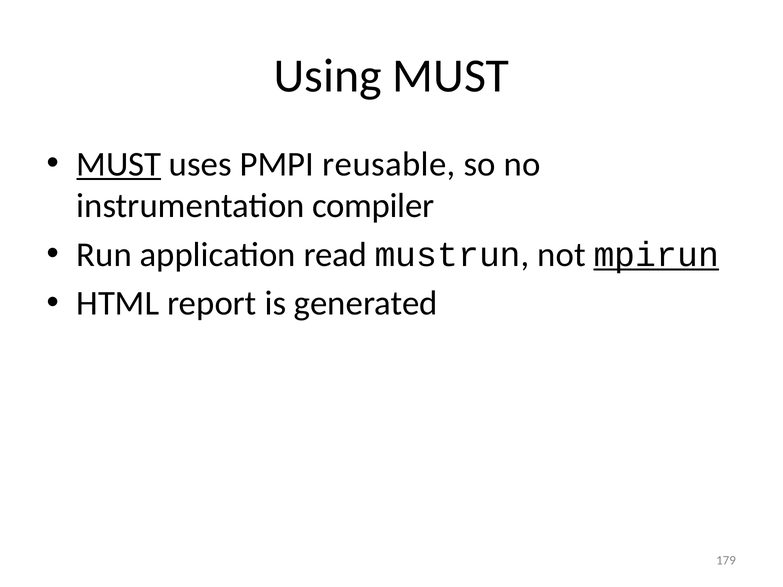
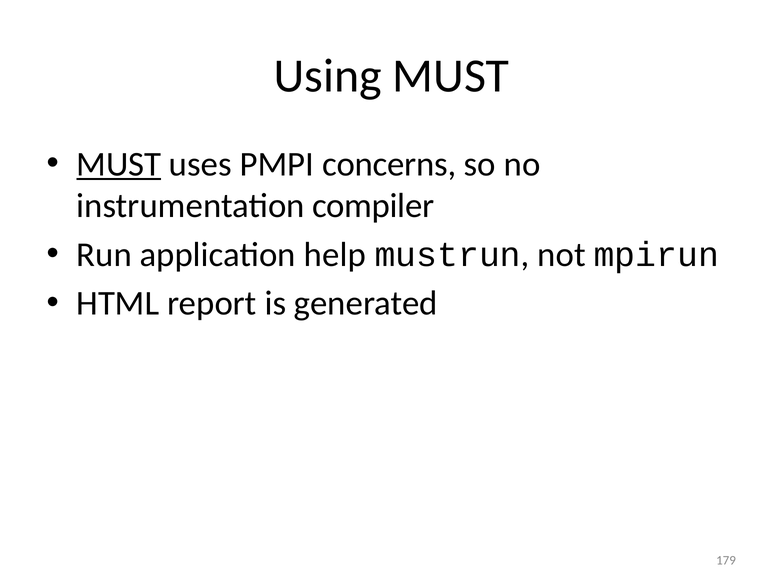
reusable: reusable -> concerns
read: read -> help
mpirun underline: present -> none
